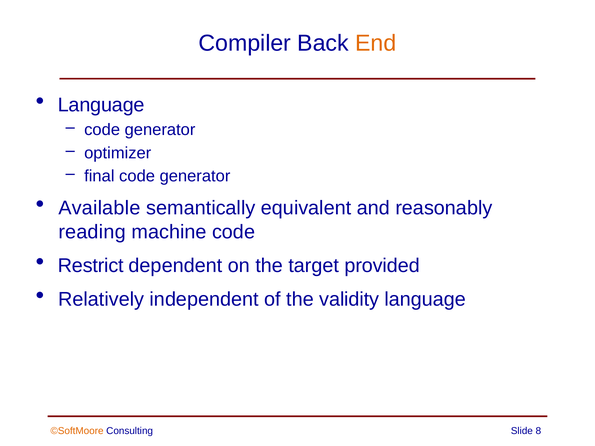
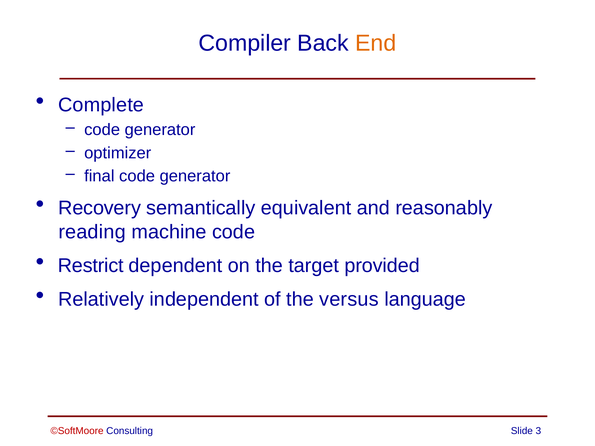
Language at (101, 105): Language -> Complete
Available: Available -> Recovery
validity: validity -> versus
©SoftMoore colour: orange -> red
8: 8 -> 3
